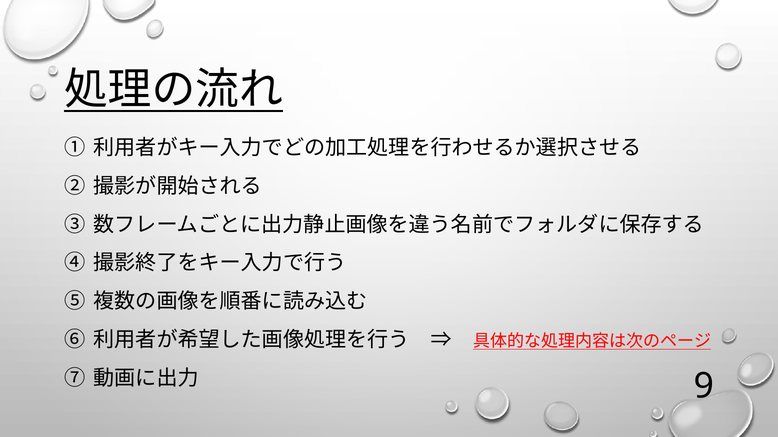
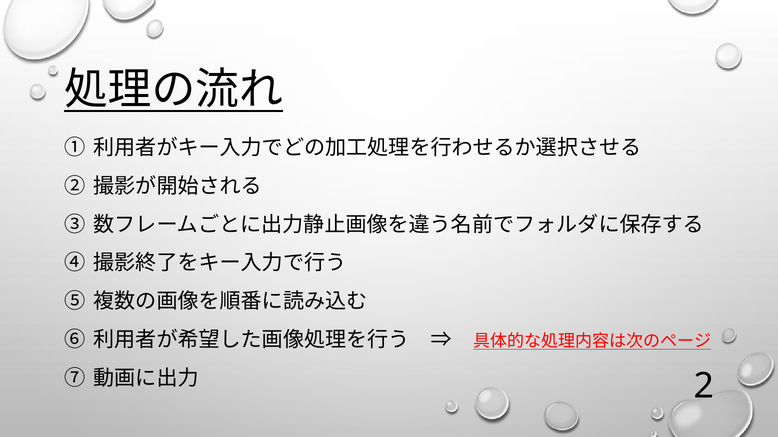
9: 9 -> 2
